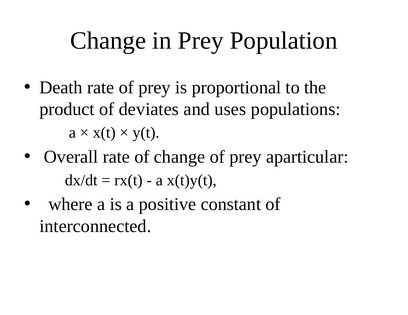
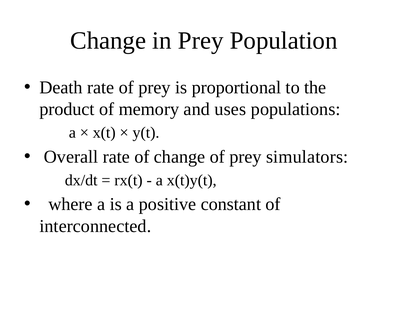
deviates: deviates -> memory
aparticular: aparticular -> simulators
